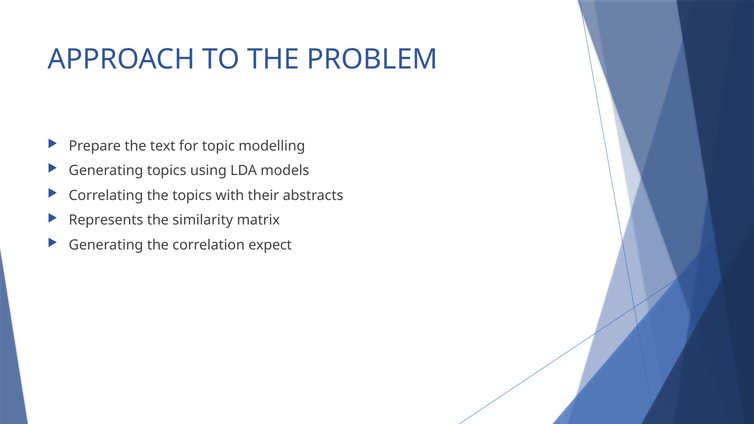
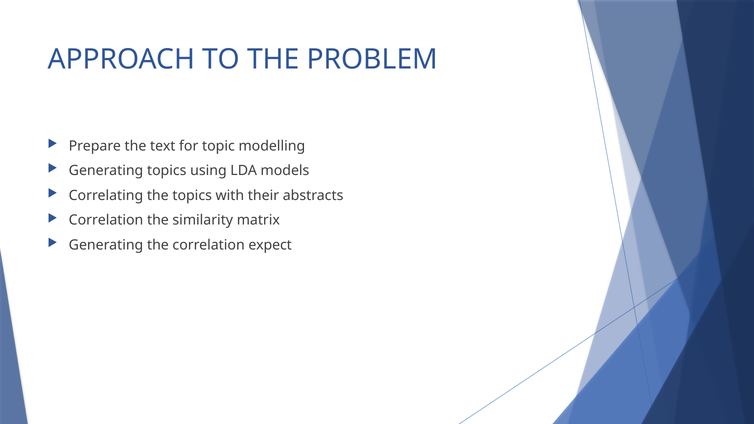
Represents at (106, 220): Represents -> Correlation
